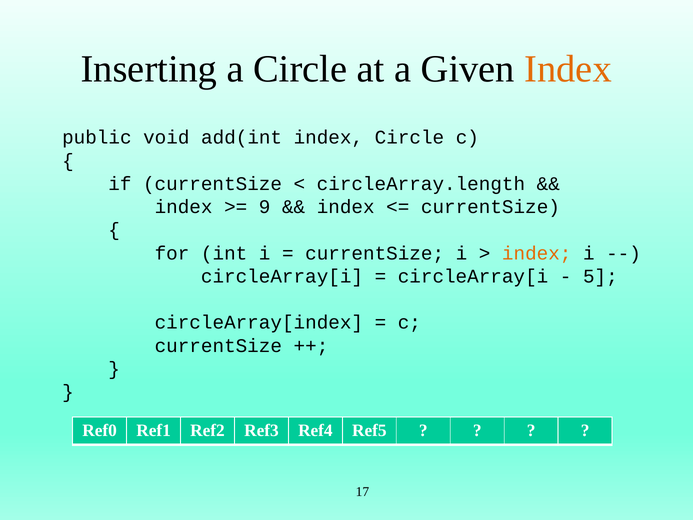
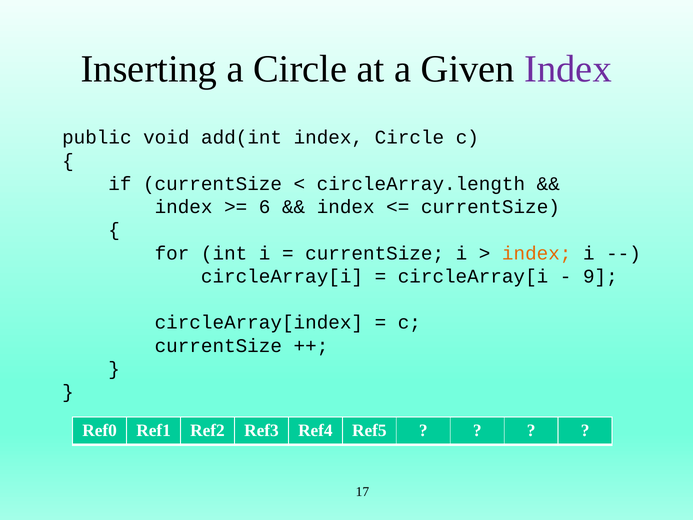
Index at (568, 69) colour: orange -> purple
9: 9 -> 6
5: 5 -> 9
